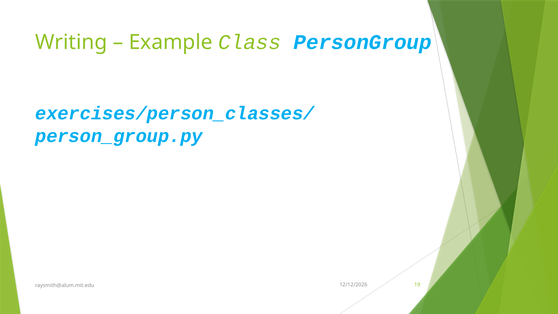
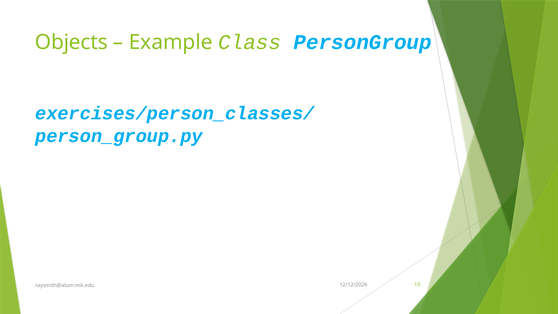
Writing: Writing -> Objects
